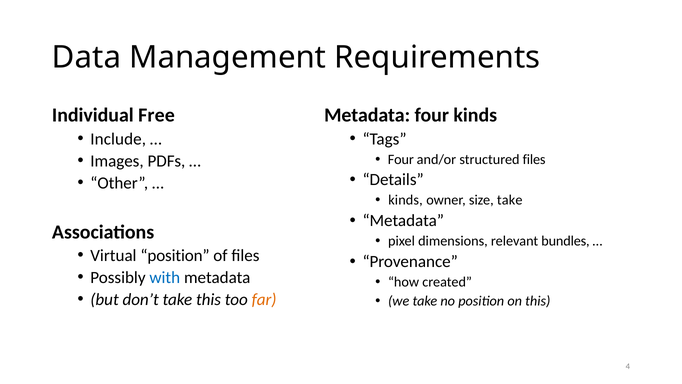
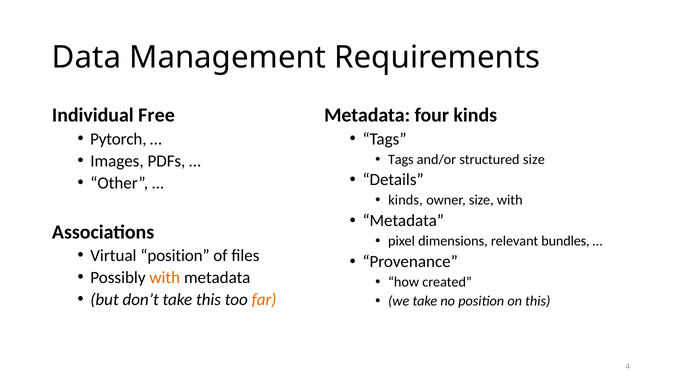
Include: Include -> Pytorch
Four at (401, 159): Four -> Tags
structured files: files -> size
size take: take -> with
with at (165, 277) colour: blue -> orange
